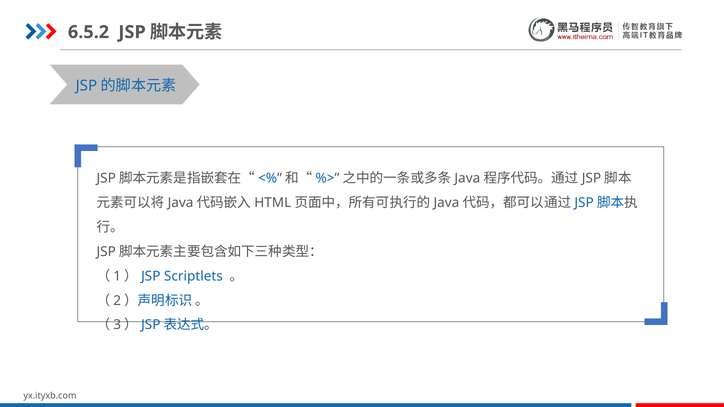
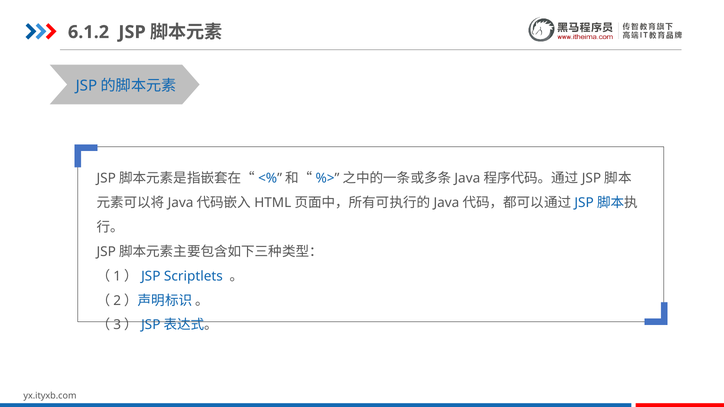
6.5.2: 6.5.2 -> 6.1.2
